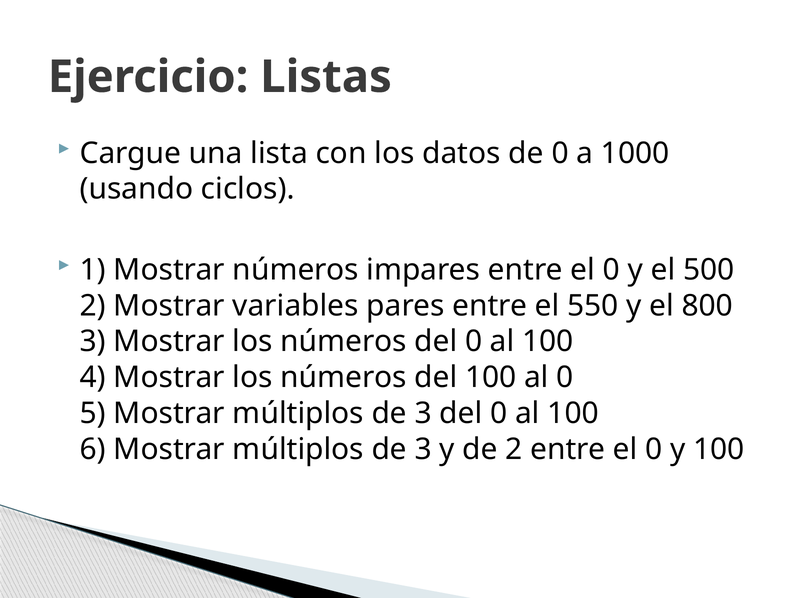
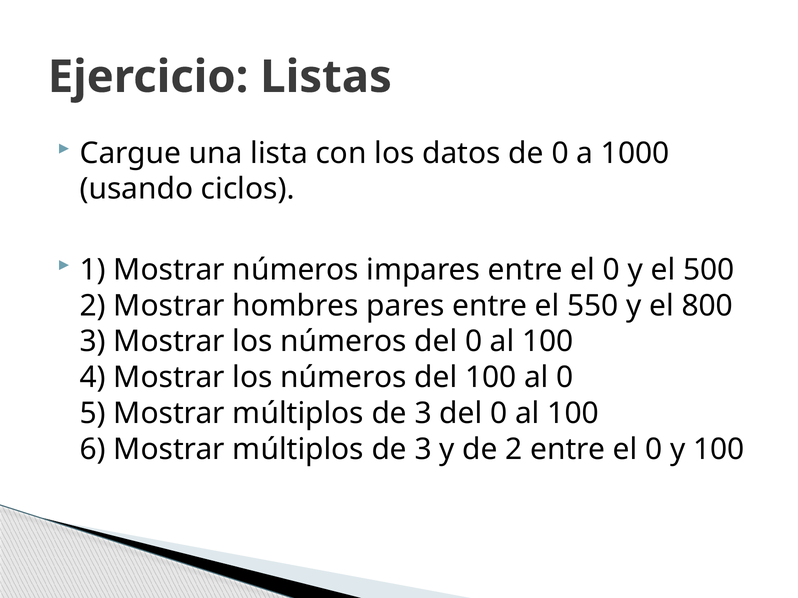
variables: variables -> hombres
